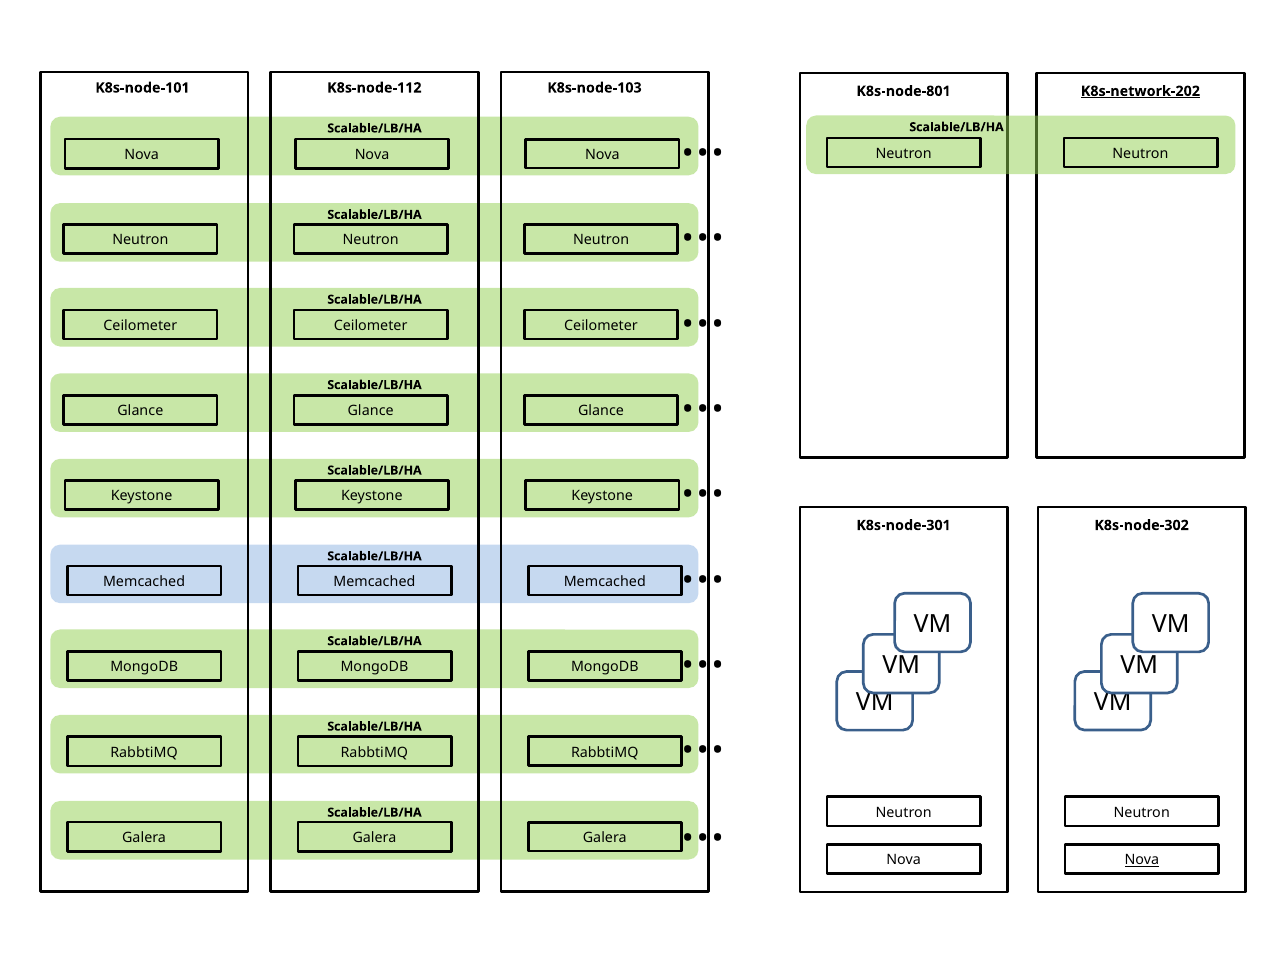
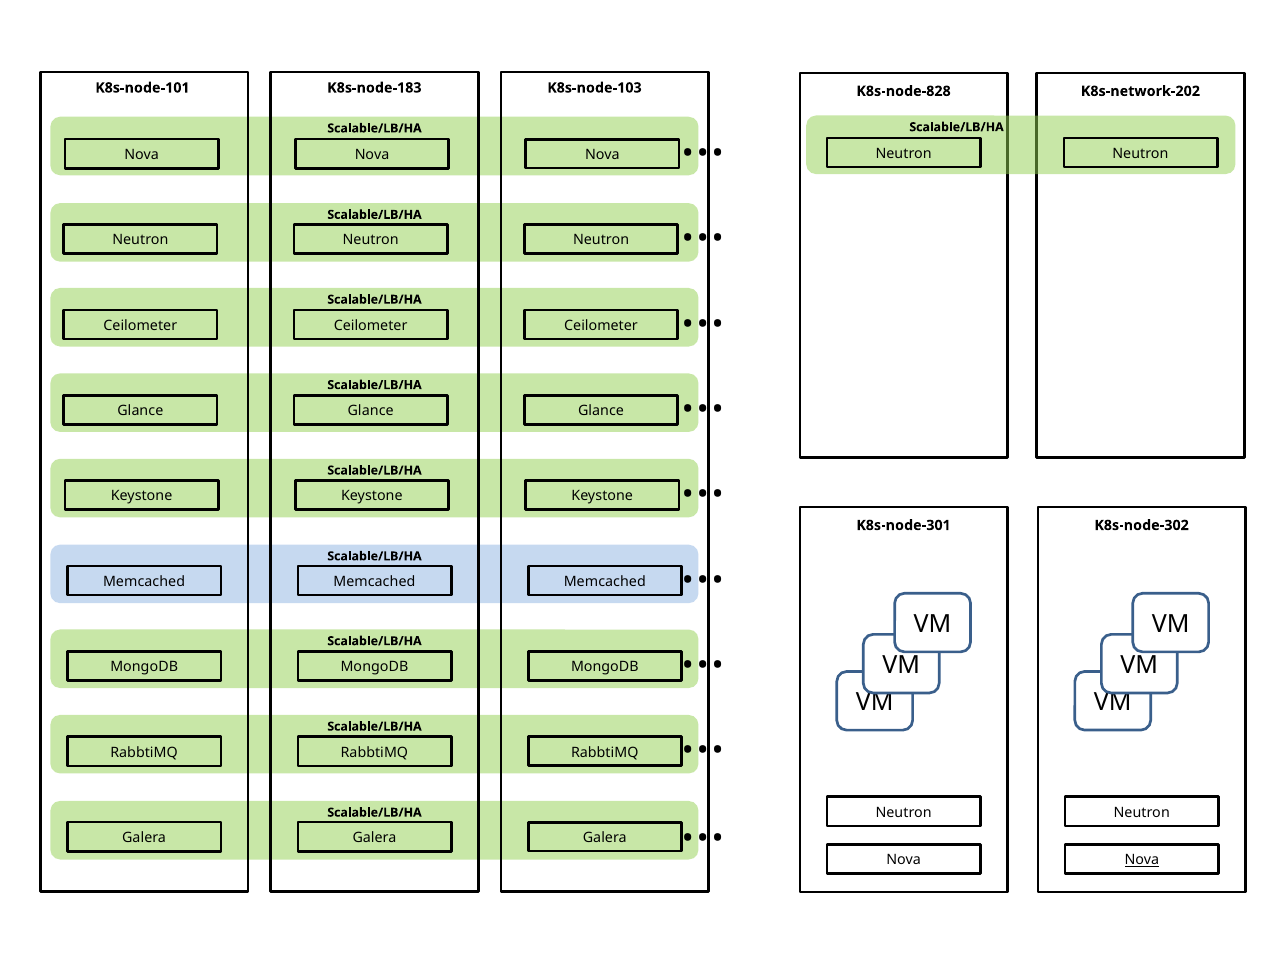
K8s-node-112: K8s-node-112 -> K8s-node-183
K8s-node-801: K8s-node-801 -> K8s-node-828
K8s-network-202 underline: present -> none
